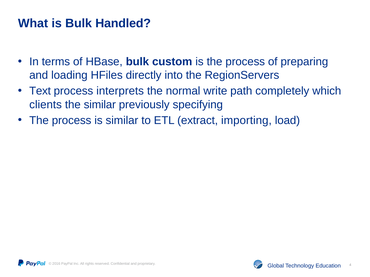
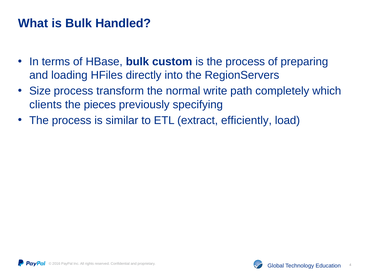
Text: Text -> Size
interprets: interprets -> transform
the similar: similar -> pieces
importing: importing -> efficiently
